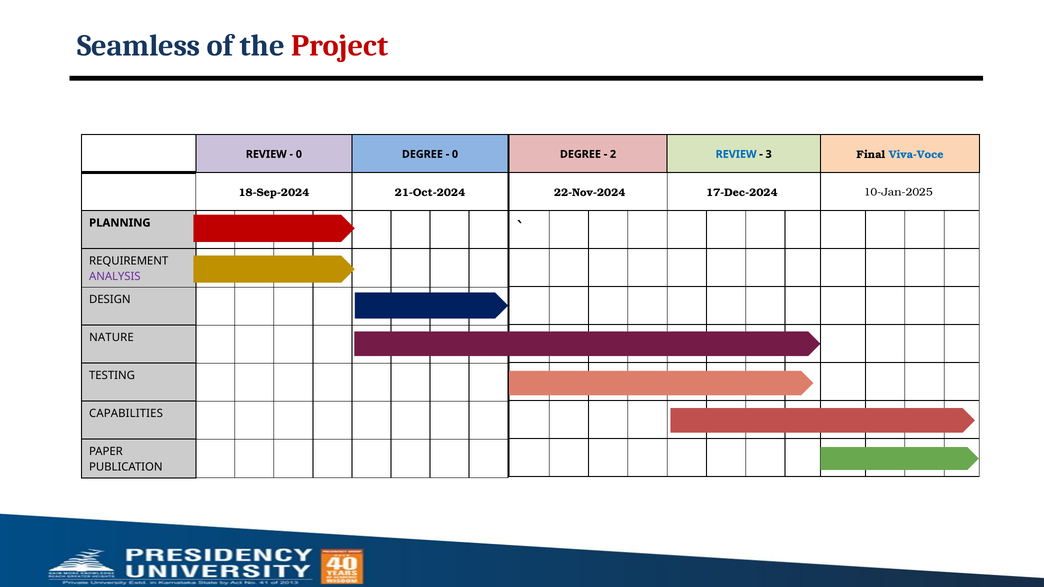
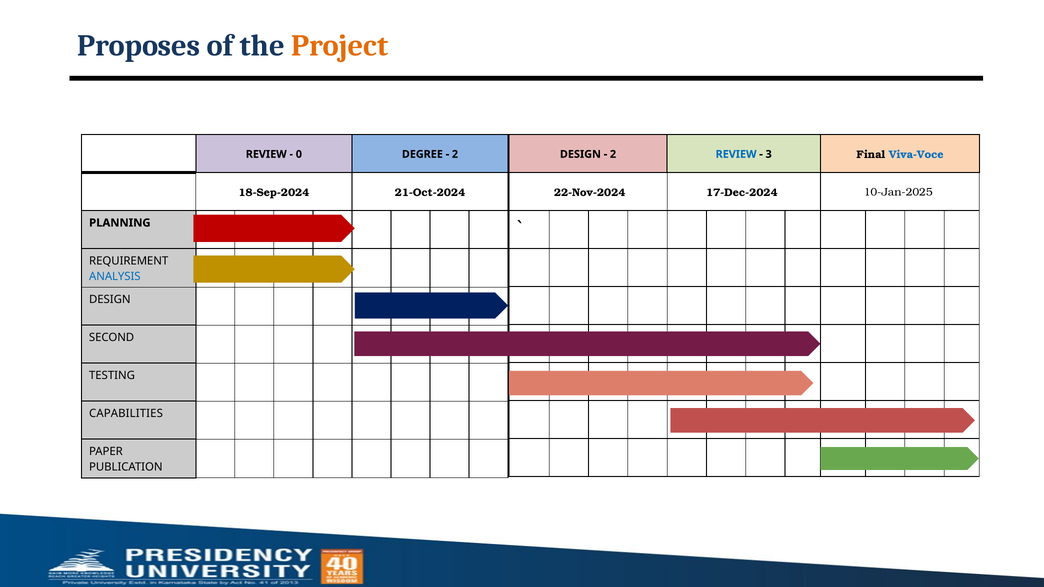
Seamless: Seamless -> Proposes
Project colour: red -> orange
0 at (455, 154): 0 -> 2
DEGREE at (580, 154): DEGREE -> DESIGN
ANALYSIS colour: purple -> blue
NATURE: NATURE -> SECOND
